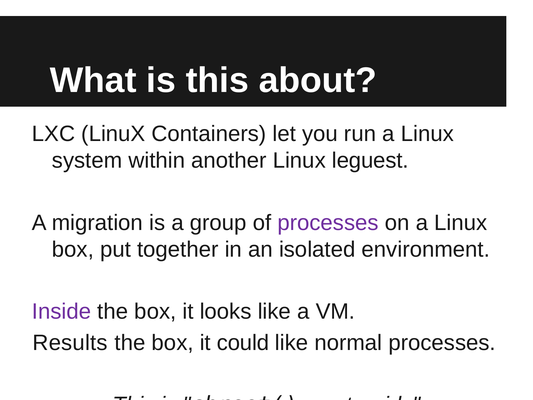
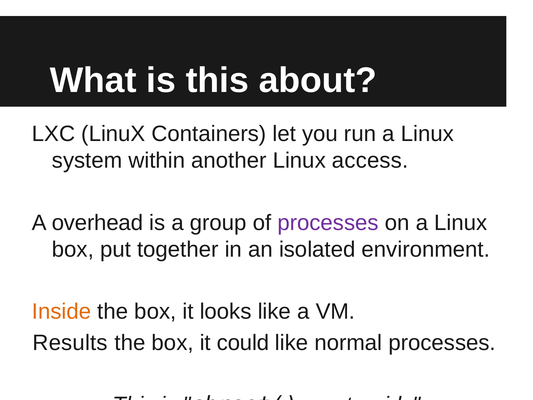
leguest: leguest -> access
migration: migration -> overhead
Inside colour: purple -> orange
